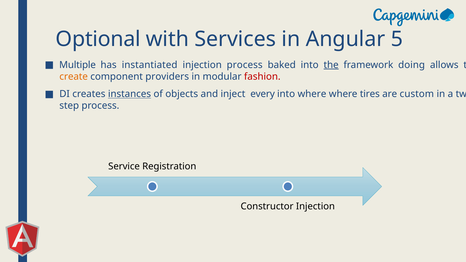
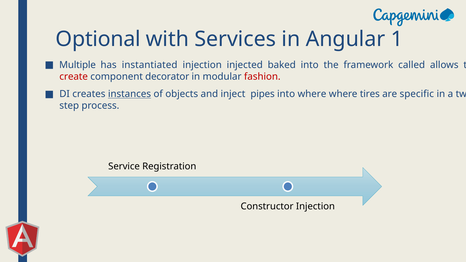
5: 5 -> 1
injection process: process -> injected
the underline: present -> none
doing: doing -> called
create colour: orange -> red
providers: providers -> decorator
every: every -> pipes
custom: custom -> specific
